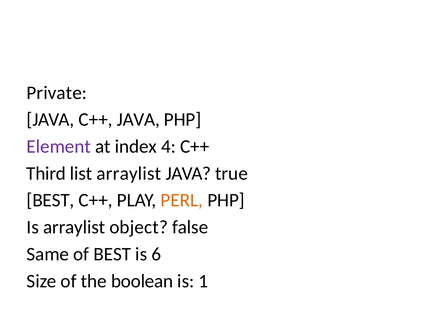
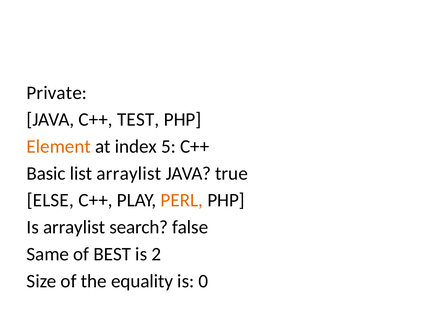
C++ JAVA: JAVA -> TEST
Element colour: purple -> orange
4: 4 -> 5
Third: Third -> Basic
BEST at (51, 200): BEST -> ELSE
object: object -> search
6: 6 -> 2
boolean: boolean -> equality
1: 1 -> 0
